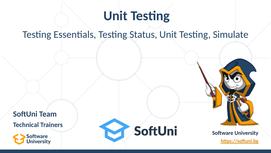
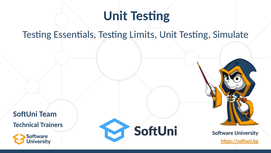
Status: Status -> Limits
